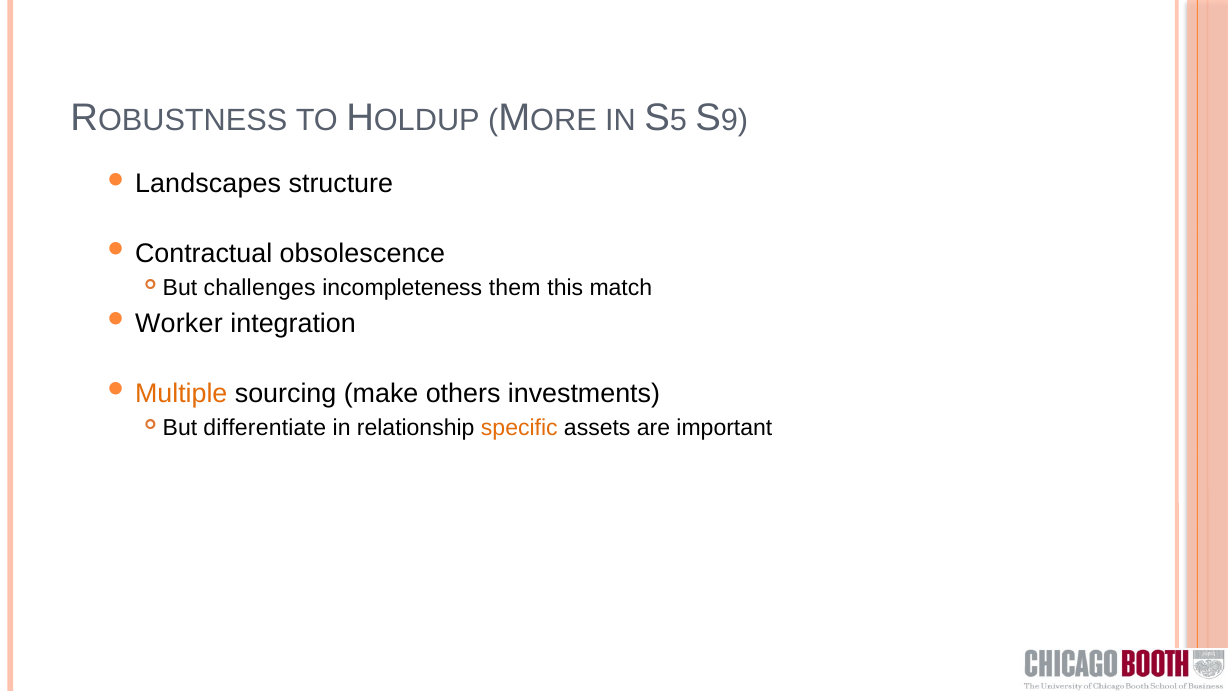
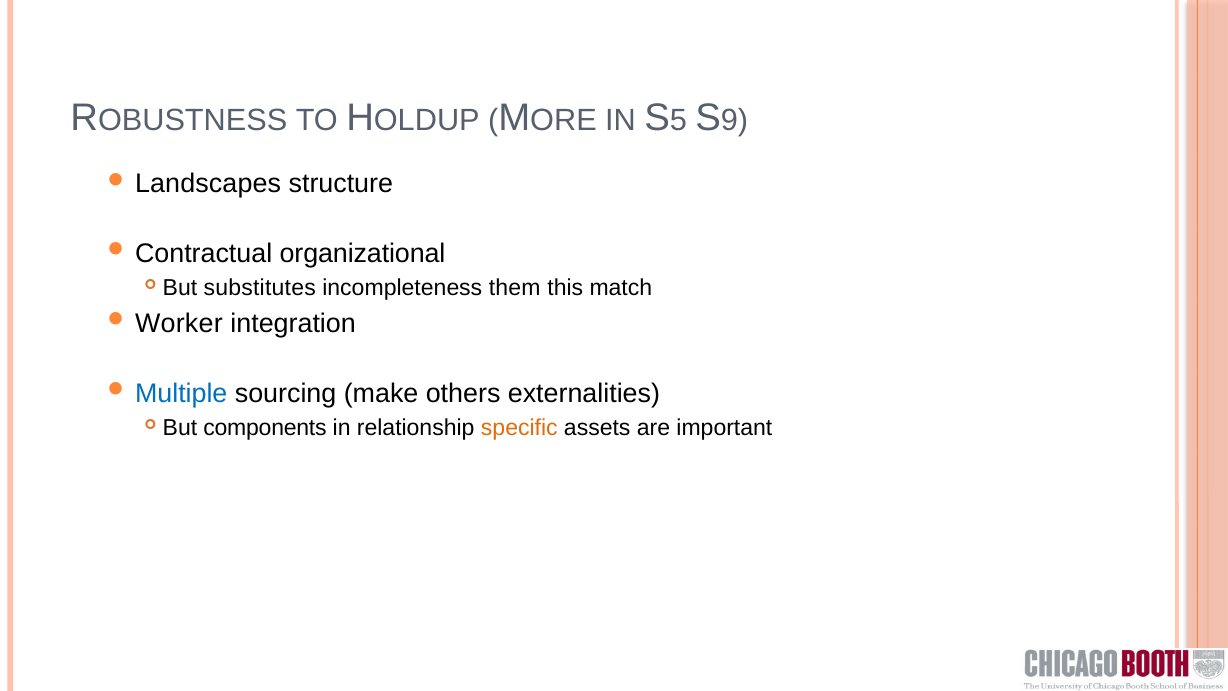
obsolescence: obsolescence -> organizational
challenges: challenges -> substitutes
Multiple colour: orange -> blue
investments: investments -> externalities
differentiate: differentiate -> components
